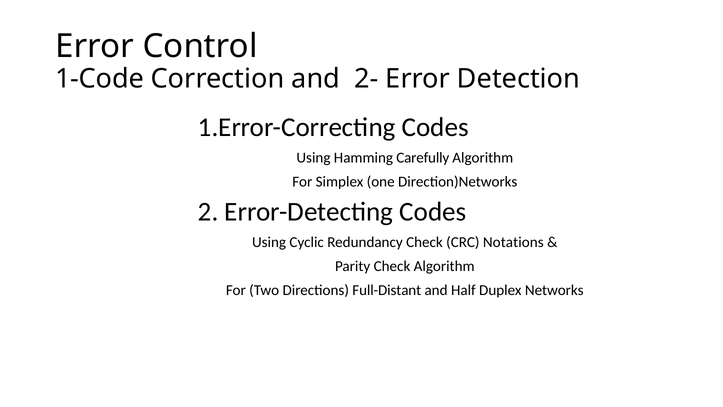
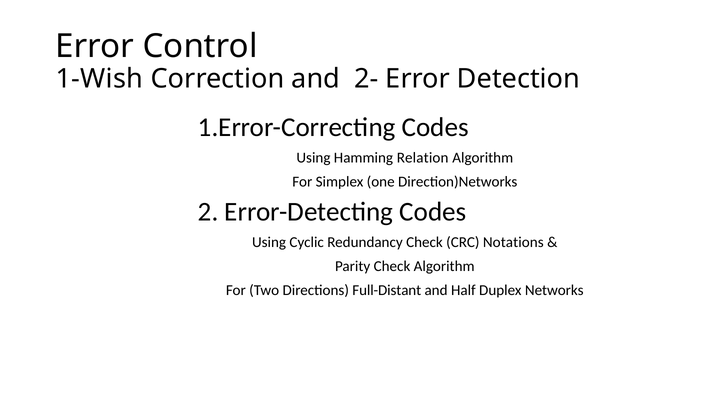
1-Code: 1-Code -> 1-Wish
Carefully: Carefully -> Relation
